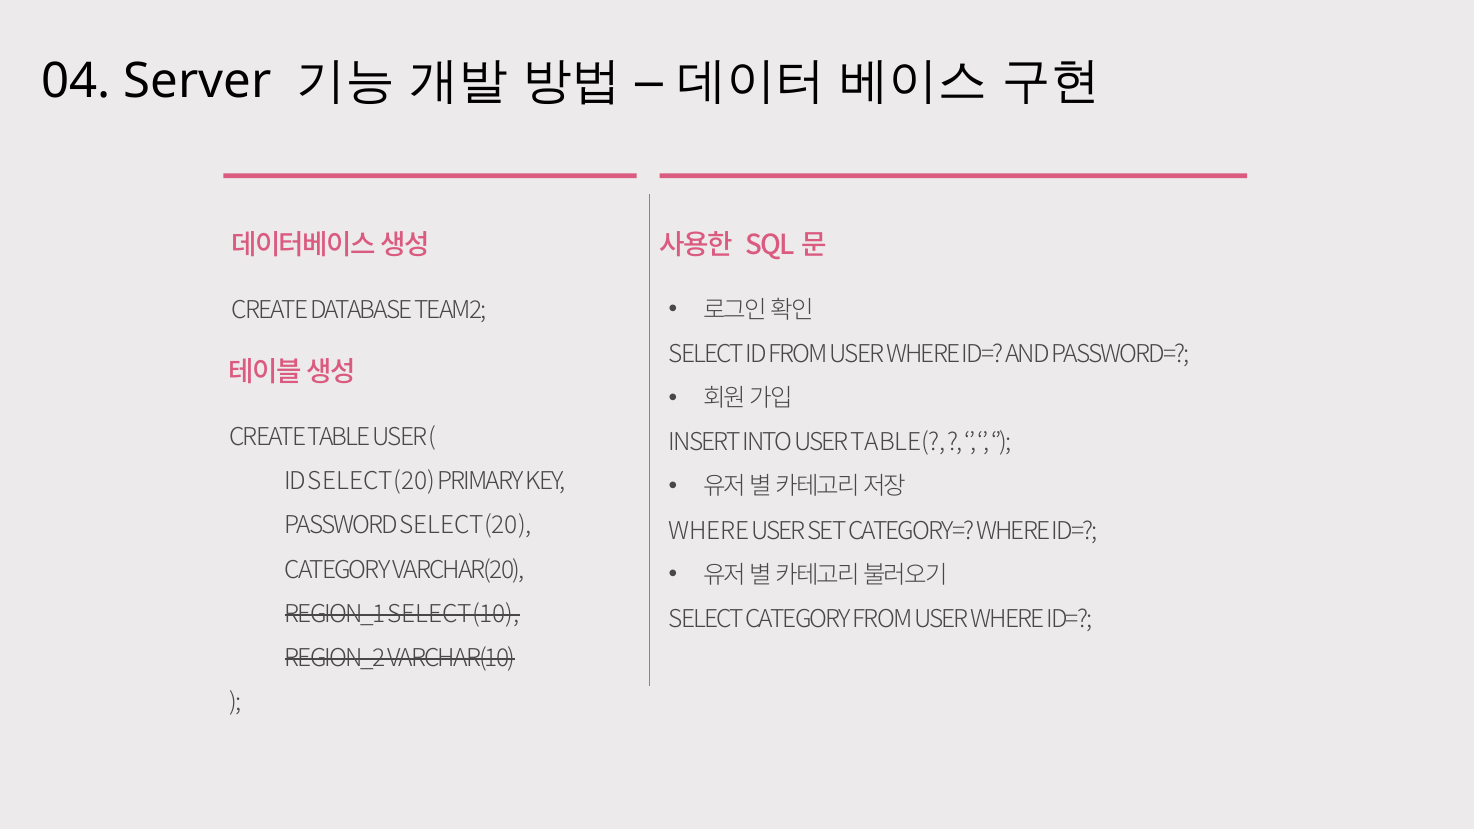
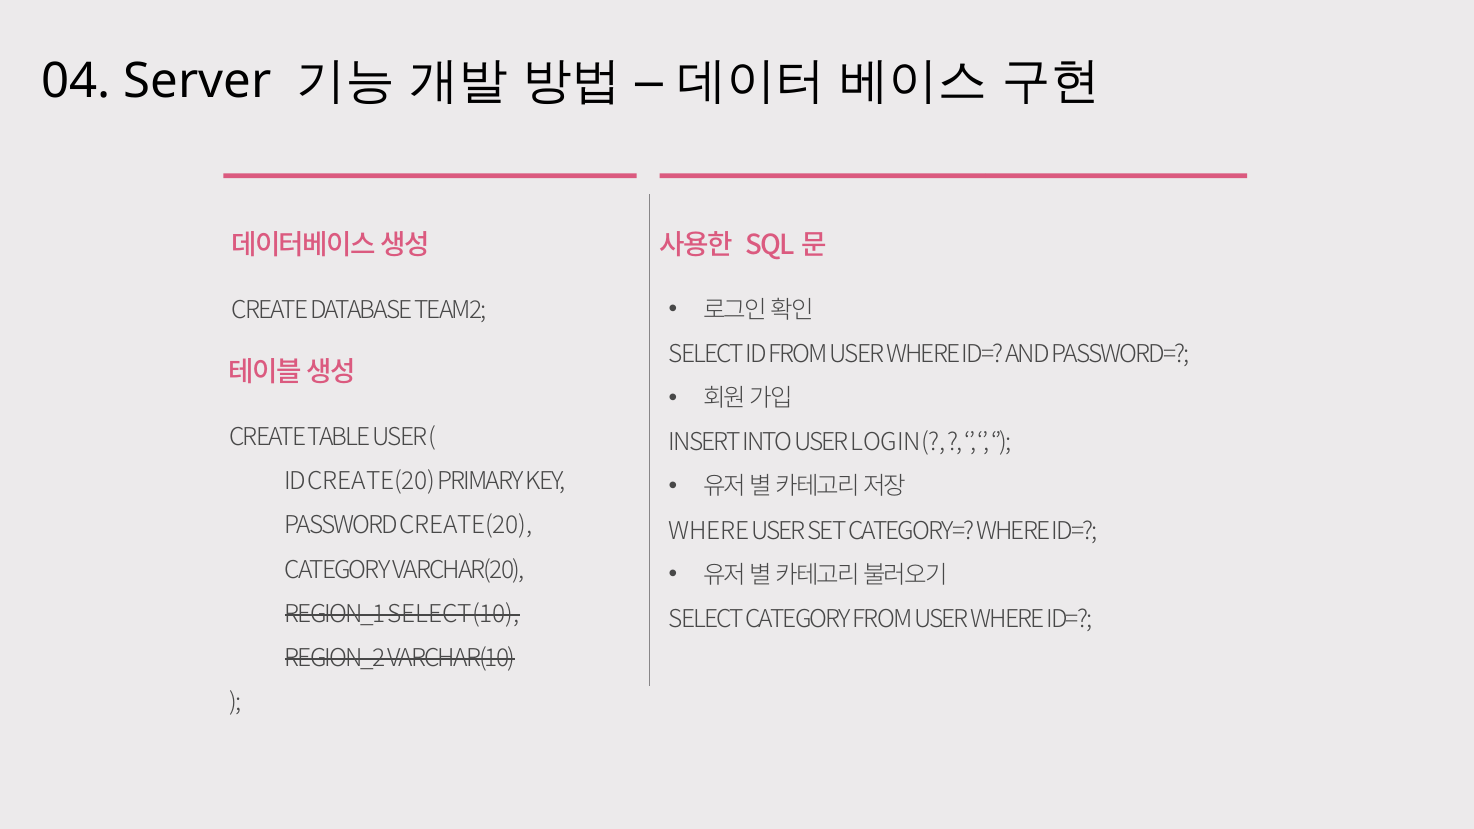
TABLE(: TABLE( -> LOGIN(
ID SELECT(20: SELECT(20 -> CREATE(20
PASSWORD SELECT(20: SELECT(20 -> CREATE(20
